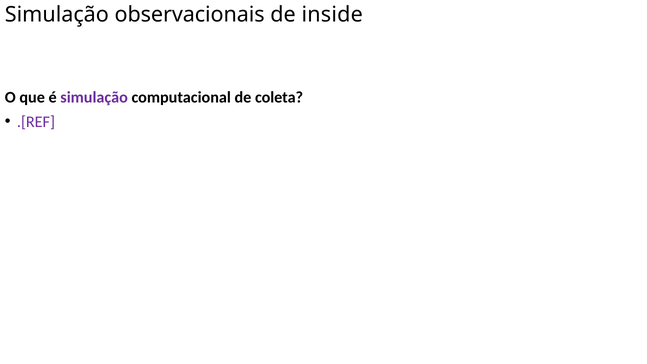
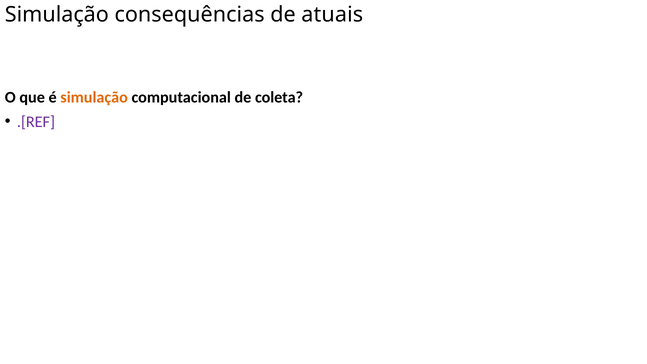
observacionais: observacionais -> consequências
inside: inside -> atuais
simulação at (94, 97) colour: purple -> orange
